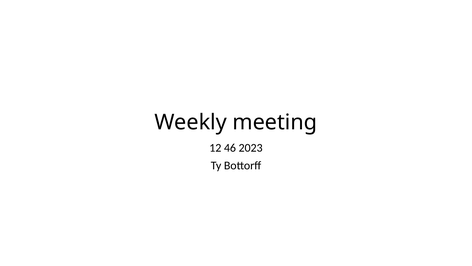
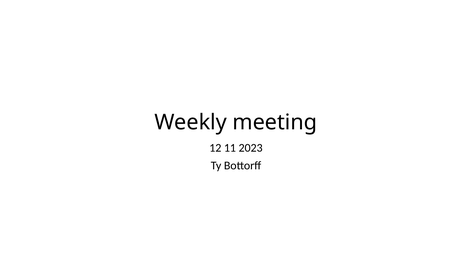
46: 46 -> 11
